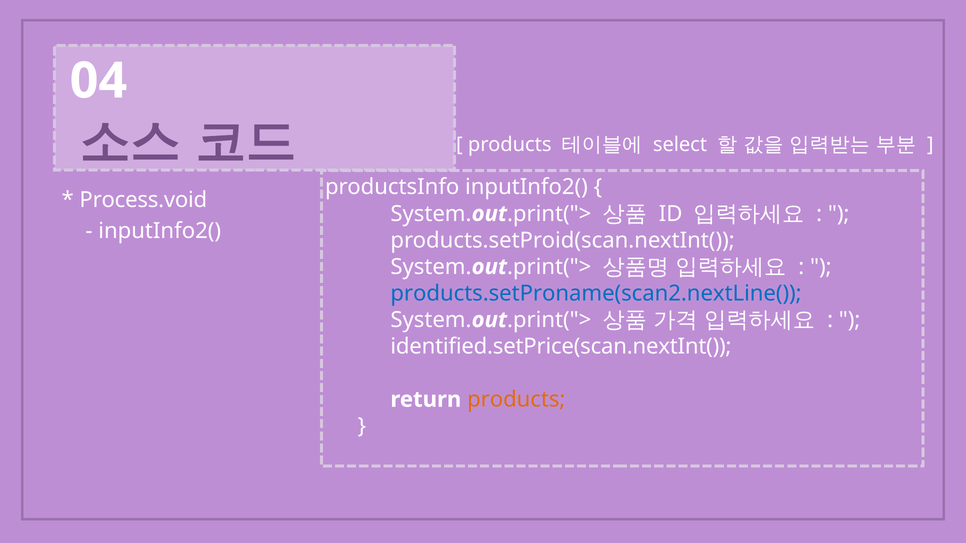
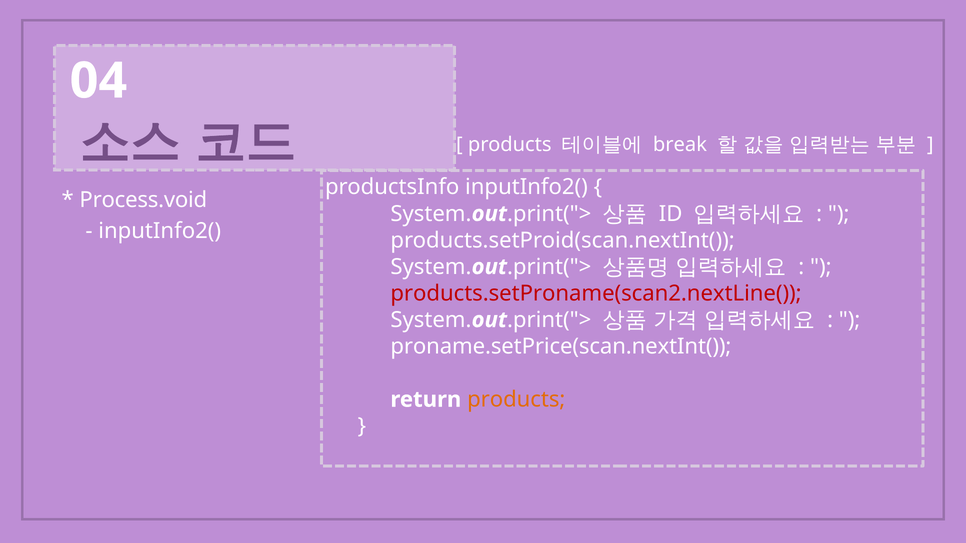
select: select -> break
products.setProname(scan2.nextLine( colour: blue -> red
identified.setPrice(scan.nextInt(: identified.setPrice(scan.nextInt( -> proname.setPrice(scan.nextInt(
